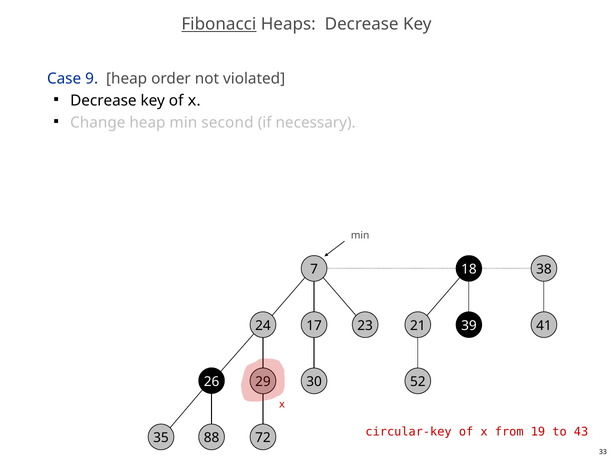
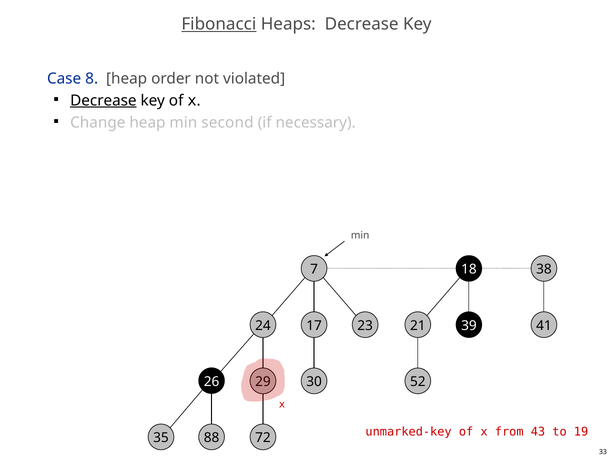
9: 9 -> 8
Decrease at (103, 101) underline: none -> present
circular-key: circular-key -> unmarked-key
19: 19 -> 43
43: 43 -> 19
